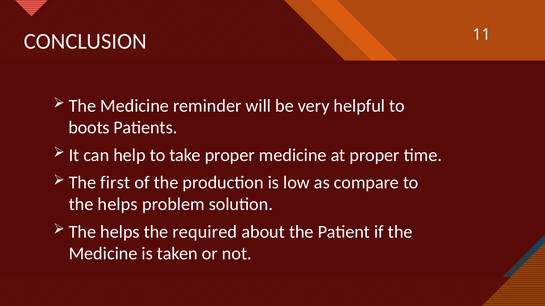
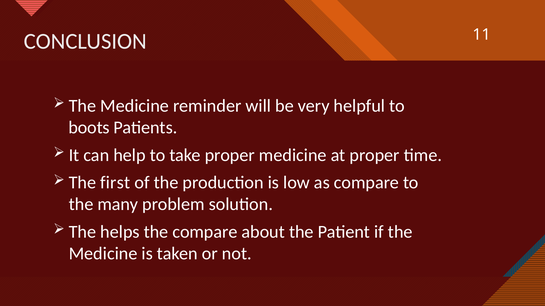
helps at (118, 205): helps -> many
the required: required -> compare
